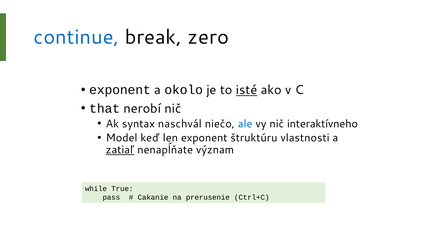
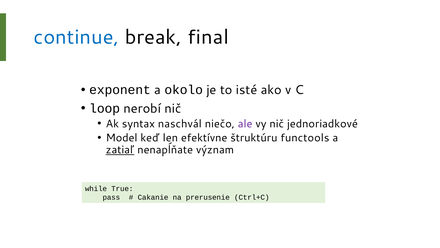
zero: zero -> final
isté underline: present -> none
that: that -> loop
ale colour: blue -> purple
interaktívneho: interaktívneho -> jednoriadkové
len exponent: exponent -> efektívne
vlastnosti: vlastnosti -> functools
